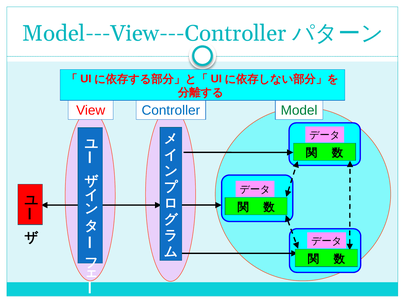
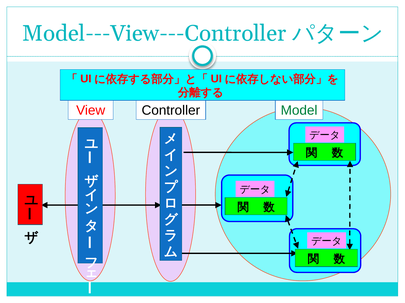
Controller colour: blue -> black
